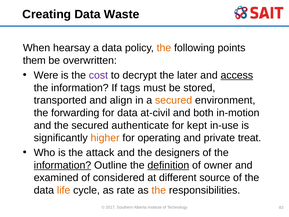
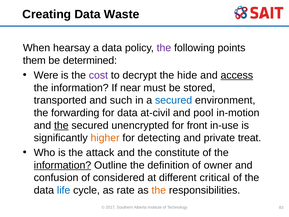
the at (164, 48) colour: orange -> purple
overwritten: overwritten -> determined
later: later -> hide
tags: tags -> near
align: align -> such
secured at (174, 100) colour: orange -> blue
both: both -> pool
the at (61, 125) underline: none -> present
authenticate: authenticate -> unencrypted
kept: kept -> front
operating: operating -> detecting
designers: designers -> constitute
definition underline: present -> none
examined: examined -> confusion
source: source -> critical
life colour: orange -> blue
